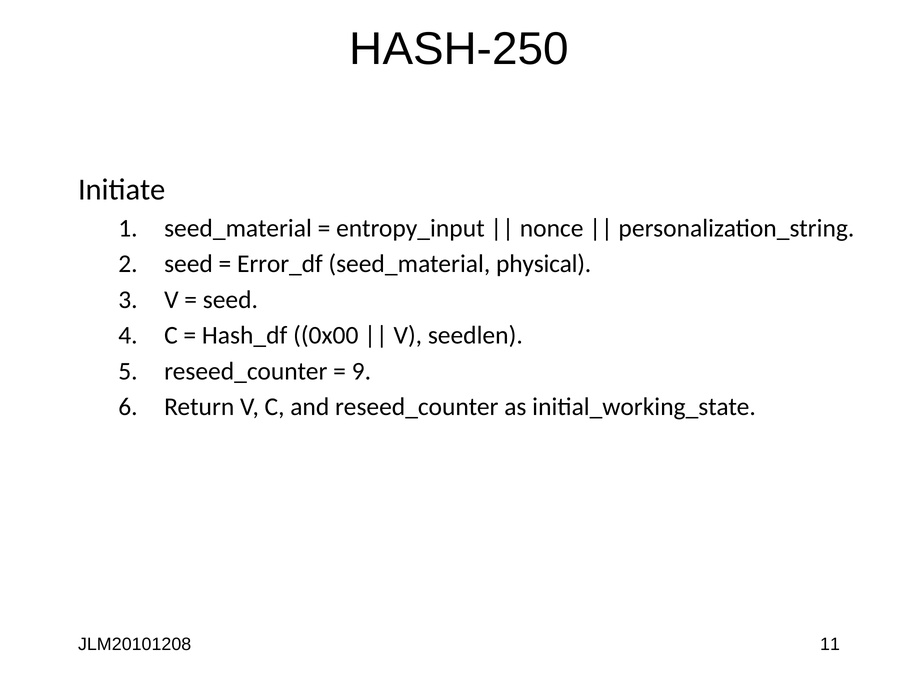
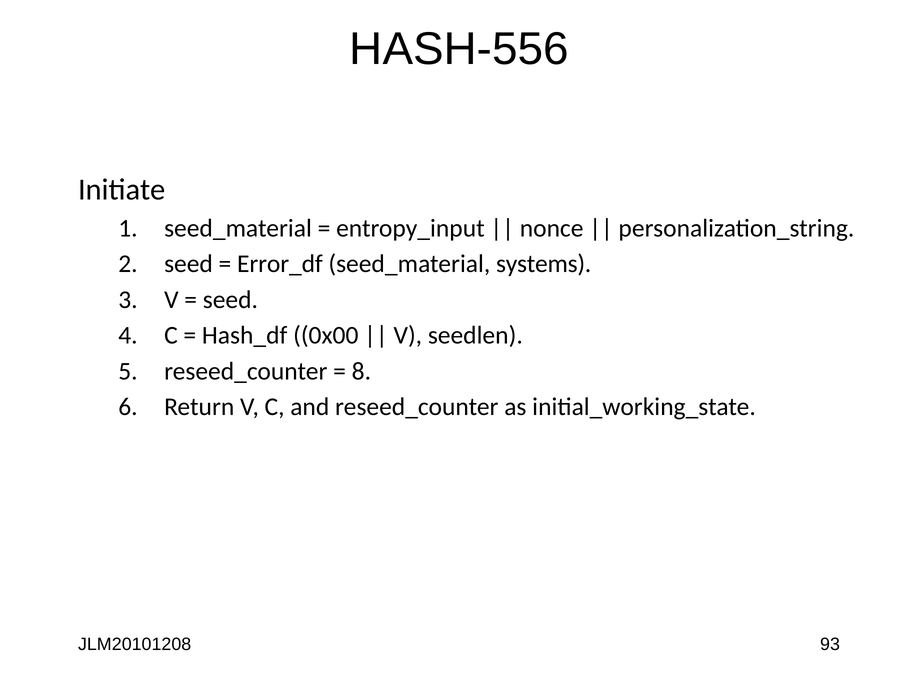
HASH-250: HASH-250 -> HASH-556
physical: physical -> systems
9: 9 -> 8
11: 11 -> 93
